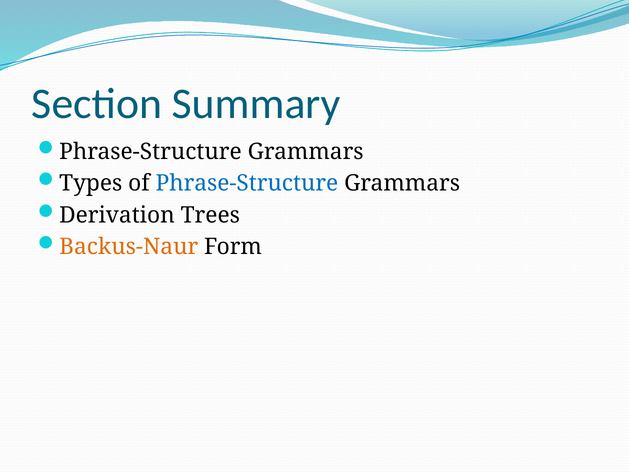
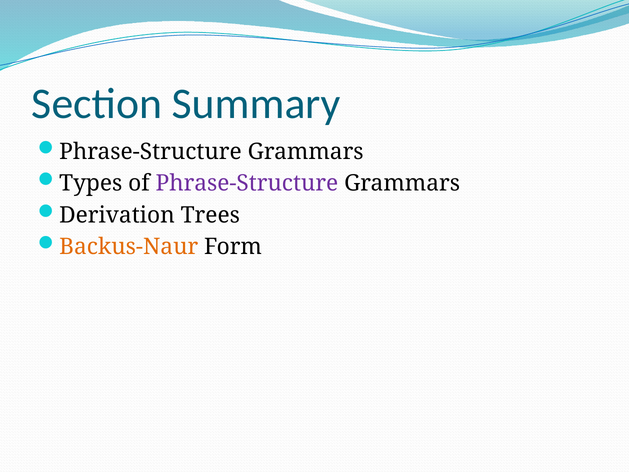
Phrase-Structure at (247, 183) colour: blue -> purple
